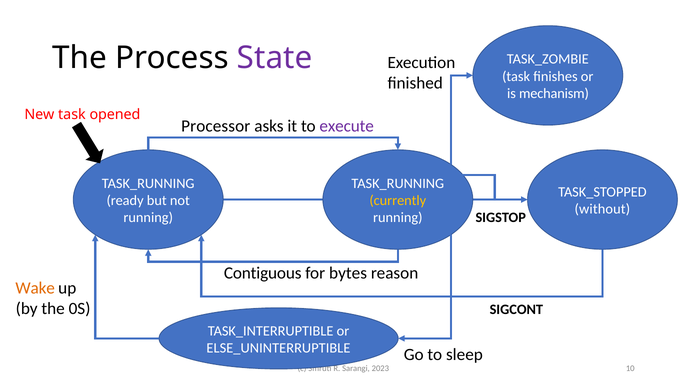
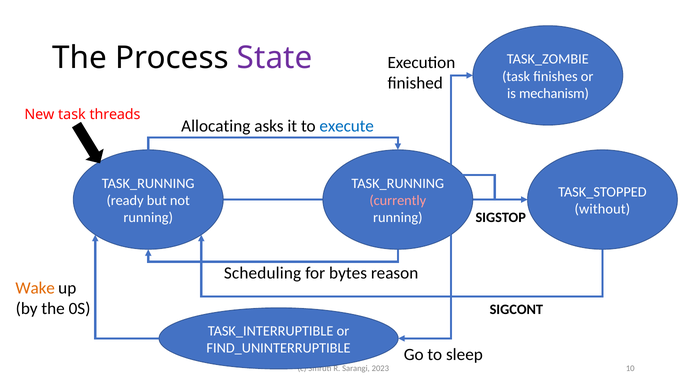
opened: opened -> threads
Processor: Processor -> Allocating
execute colour: purple -> blue
currently colour: yellow -> pink
Contiguous: Contiguous -> Scheduling
ELSE_UNINTERRUPTIBLE: ELSE_UNINTERRUPTIBLE -> FIND_UNINTERRUPTIBLE
